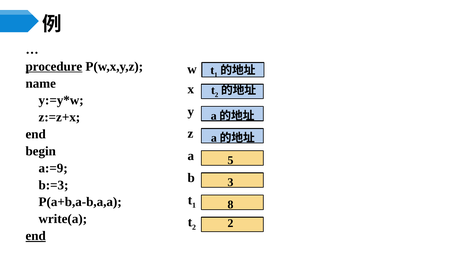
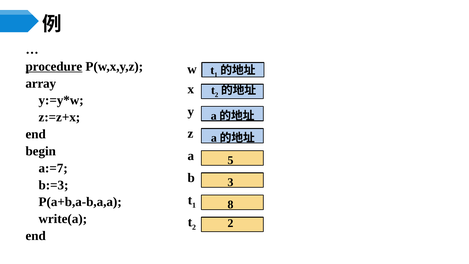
name: name -> array
a:=9: a:=9 -> a:=7
end at (36, 236) underline: present -> none
